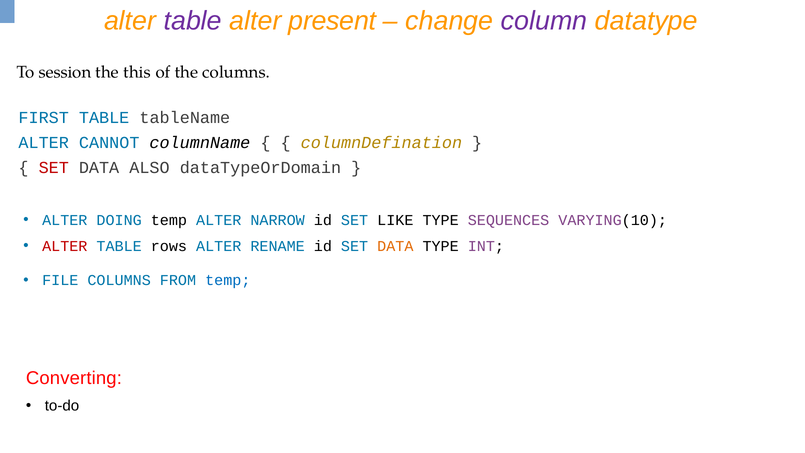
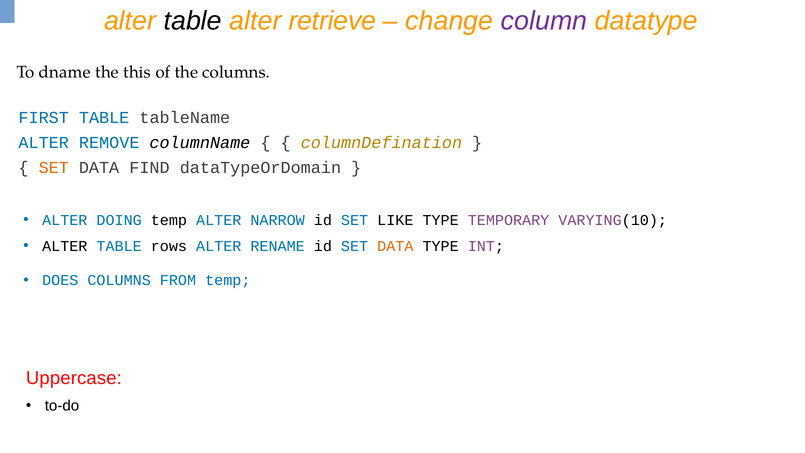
table at (193, 21) colour: purple -> black
present: present -> retrieve
session: session -> dname
CANNOT: CANNOT -> REMOVE
SET at (54, 168) colour: red -> orange
ALSO: ALSO -> FIND
SEQUENCES: SEQUENCES -> TEMPORARY
ALTER at (65, 246) colour: red -> black
FILE: FILE -> DOES
Converting: Converting -> Uppercase
